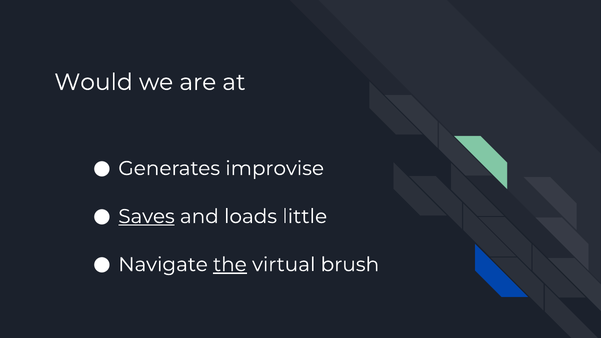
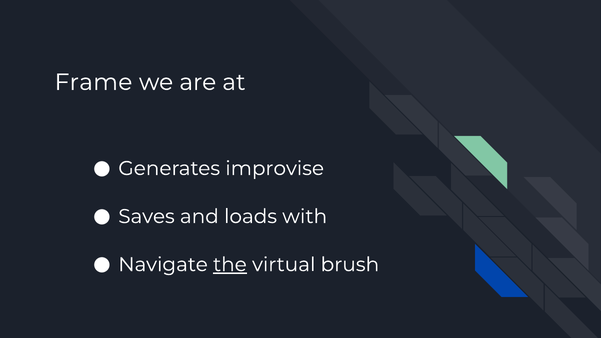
Would: Would -> Frame
Saves underline: present -> none
little: little -> with
